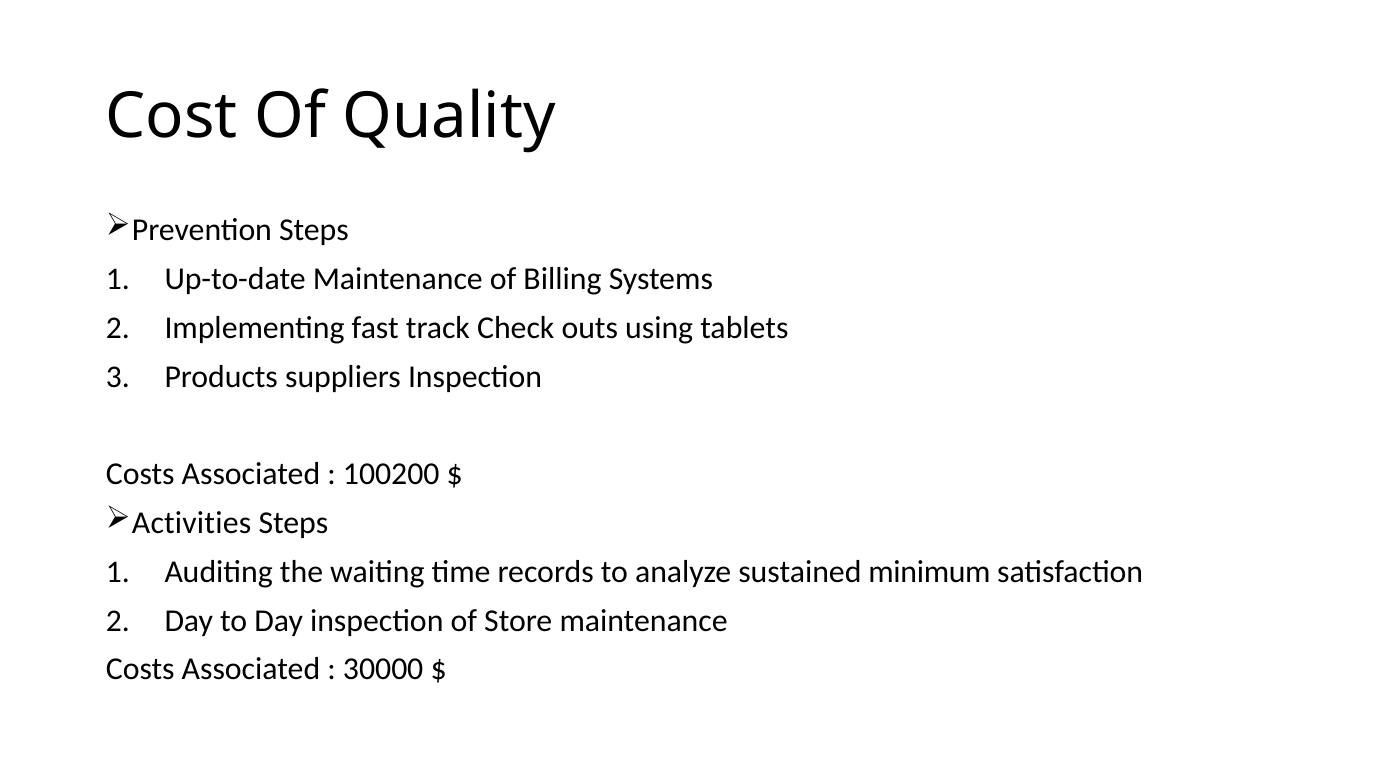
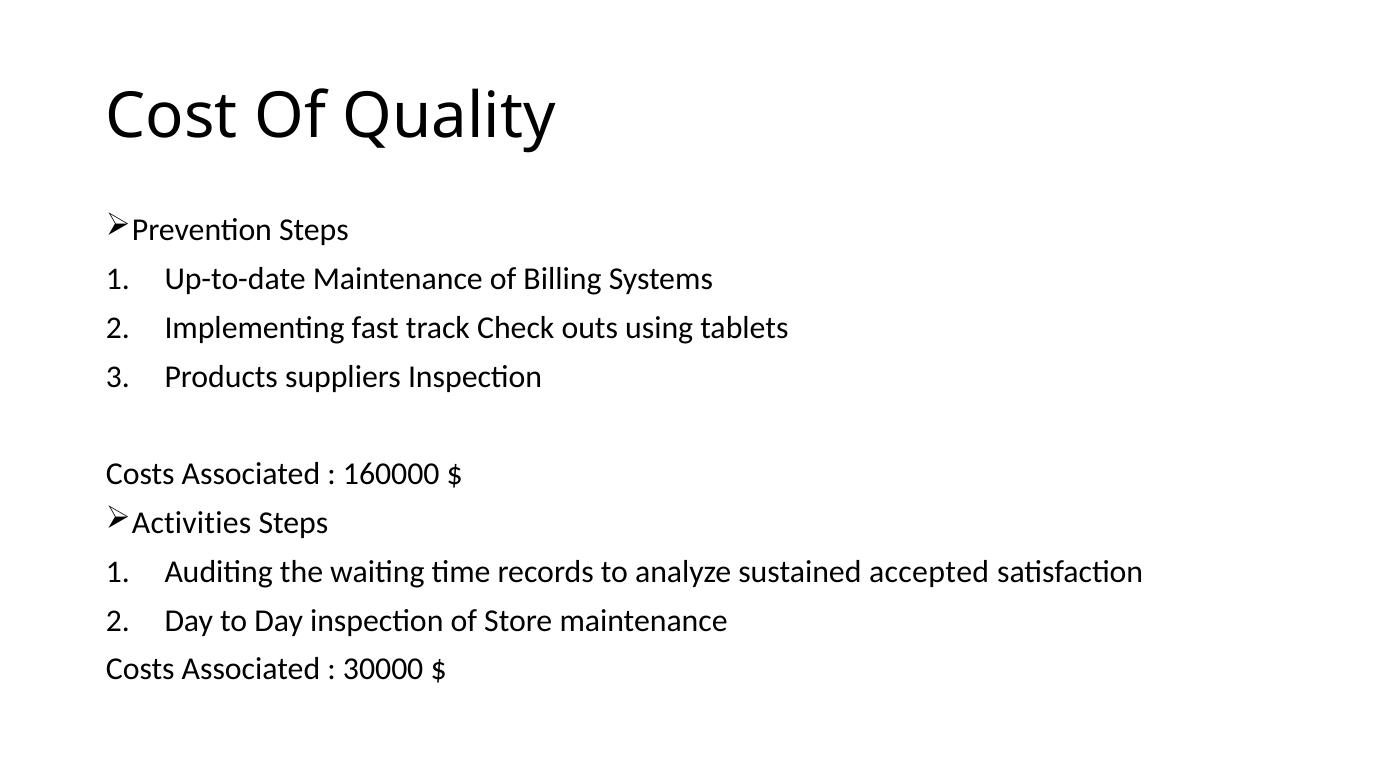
100200: 100200 -> 160000
minimum: minimum -> accepted
